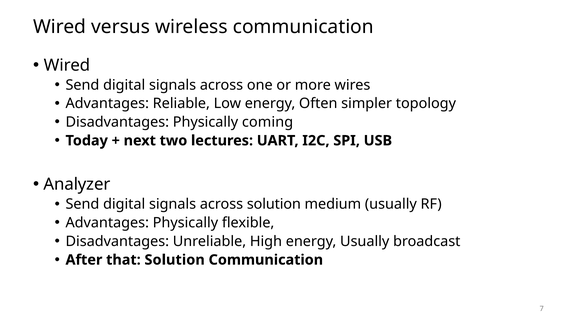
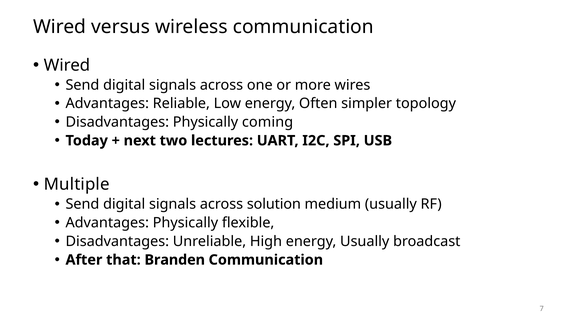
Analyzer: Analyzer -> Multiple
that Solution: Solution -> Branden
